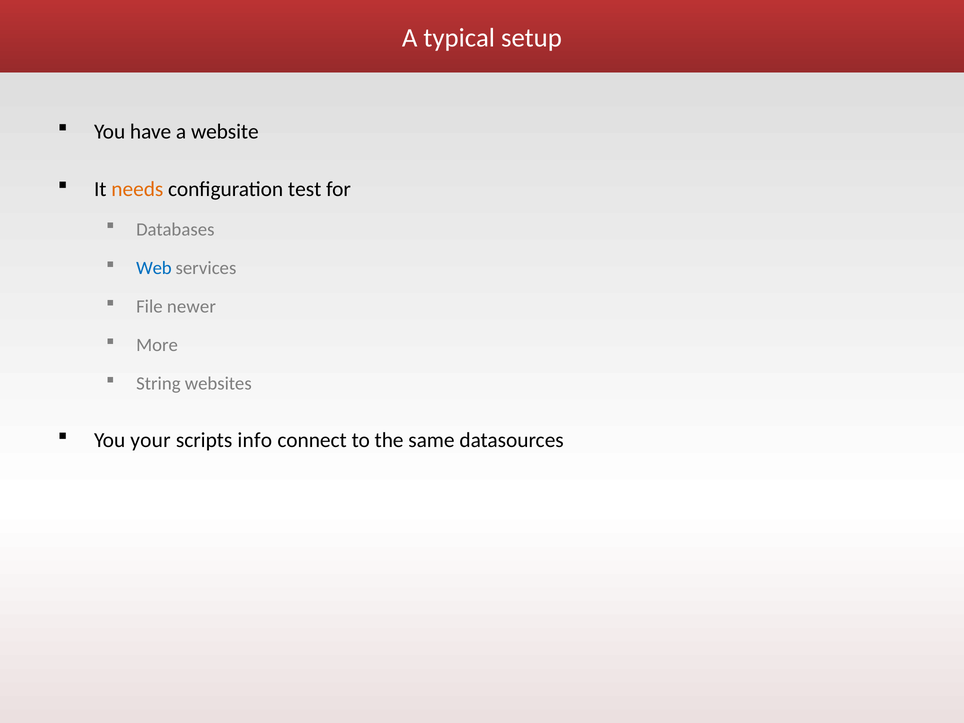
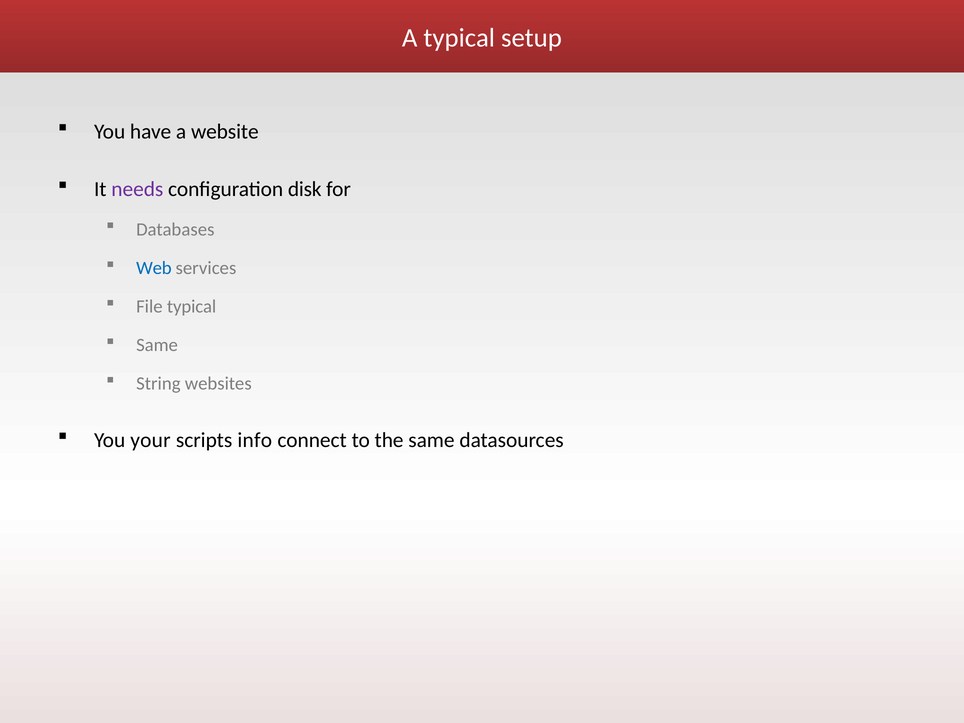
needs colour: orange -> purple
test: test -> disk
File newer: newer -> typical
More at (157, 345): More -> Same
